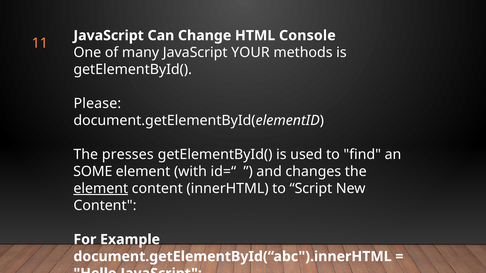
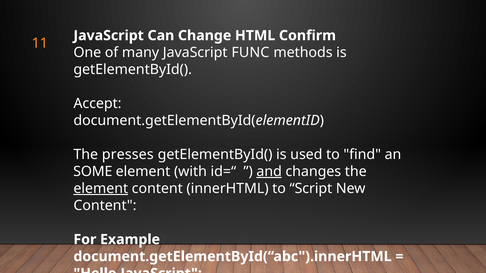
Console: Console -> Confirm
YOUR: YOUR -> FUNC
Please: Please -> Accept
and underline: none -> present
